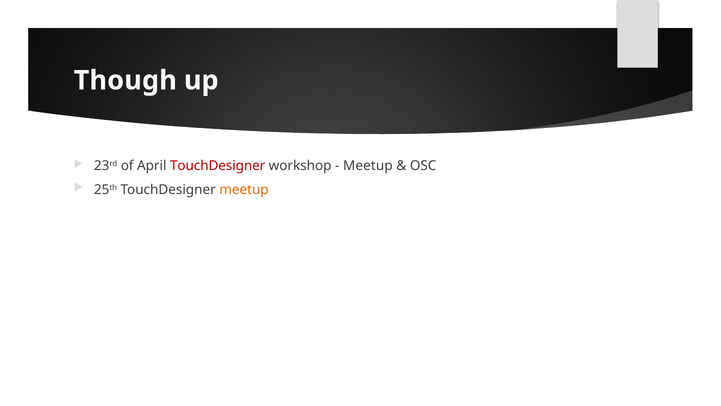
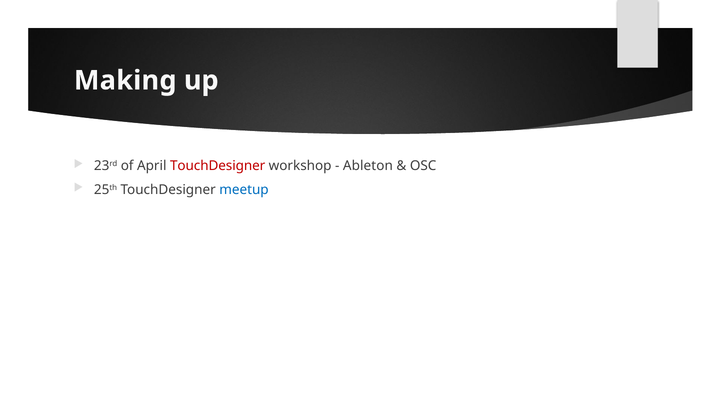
Though: Though -> Making
Meetup at (368, 166): Meetup -> Ableton
meetup at (244, 189) colour: orange -> blue
